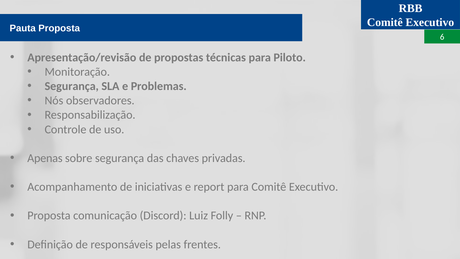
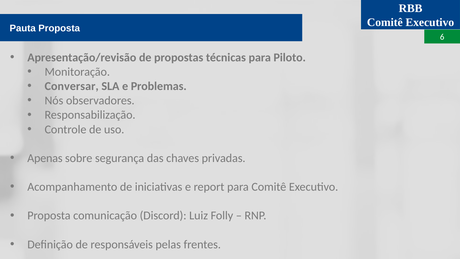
Segurança at (72, 86): Segurança -> Conversar
